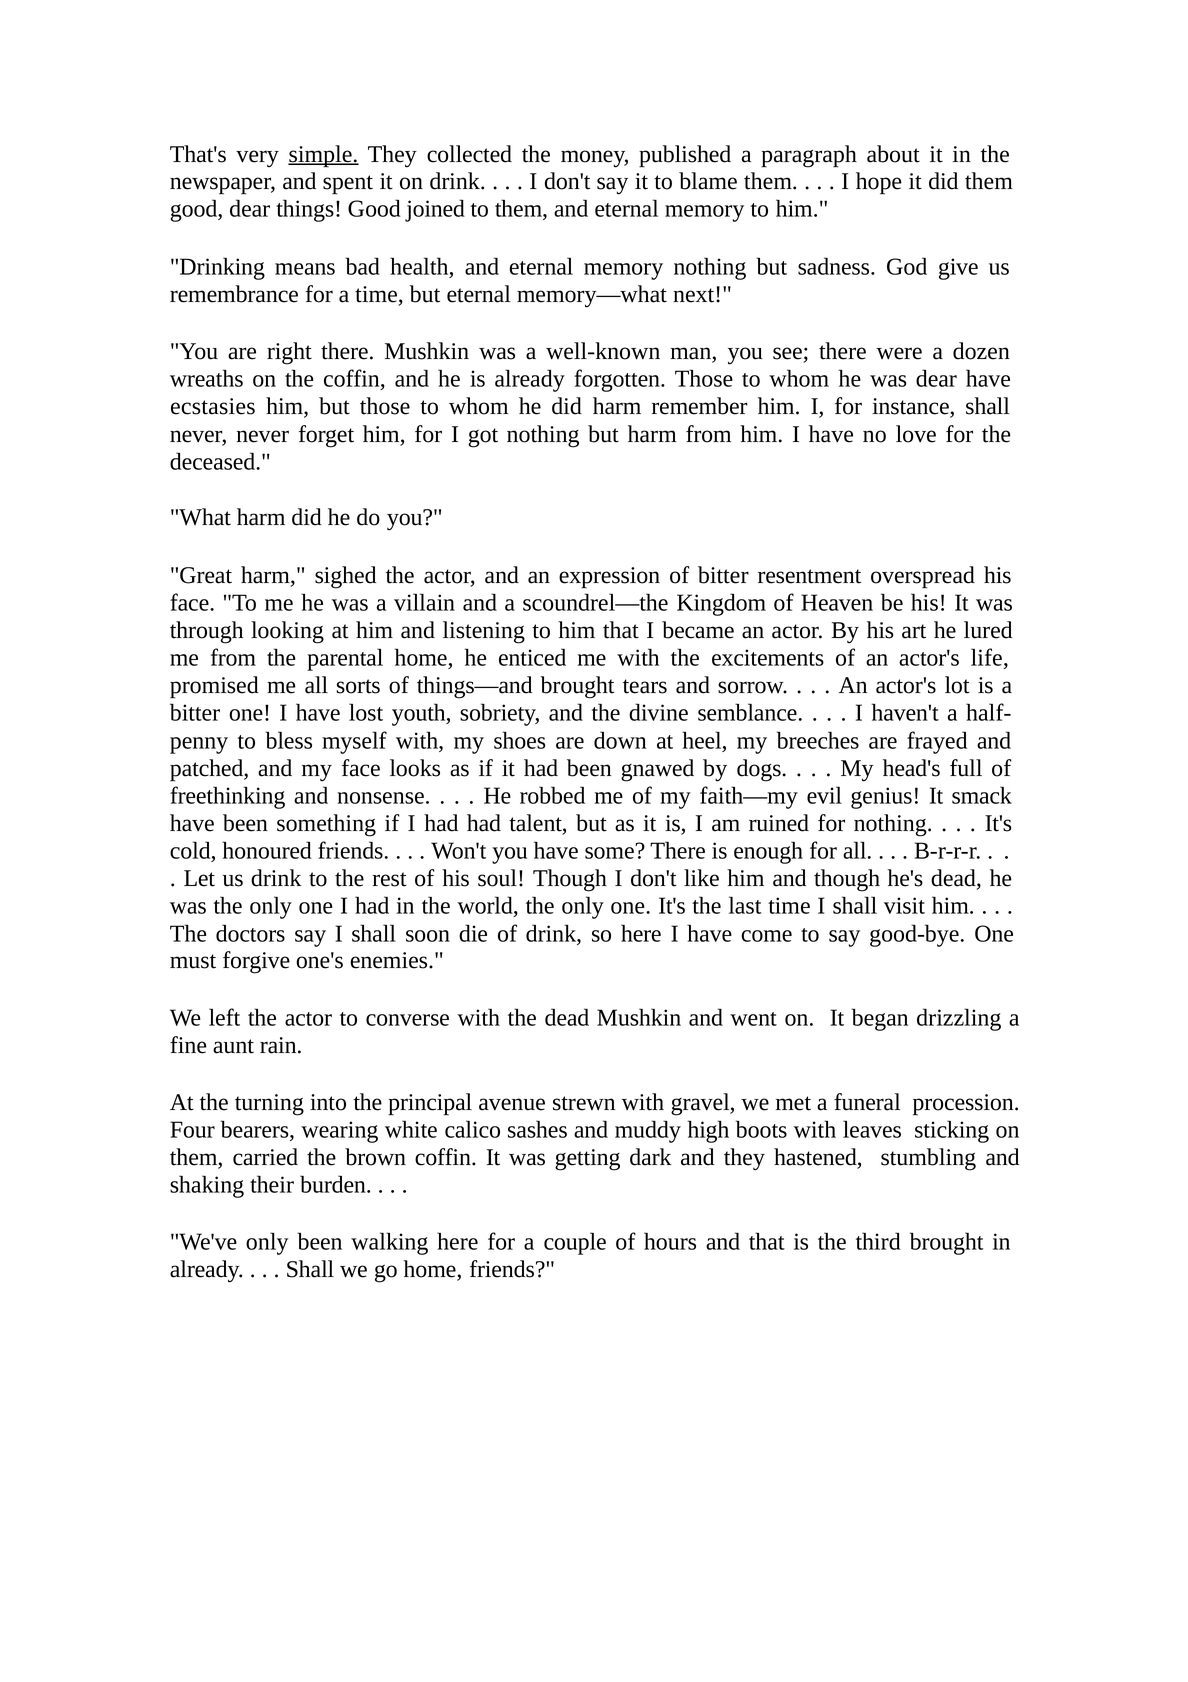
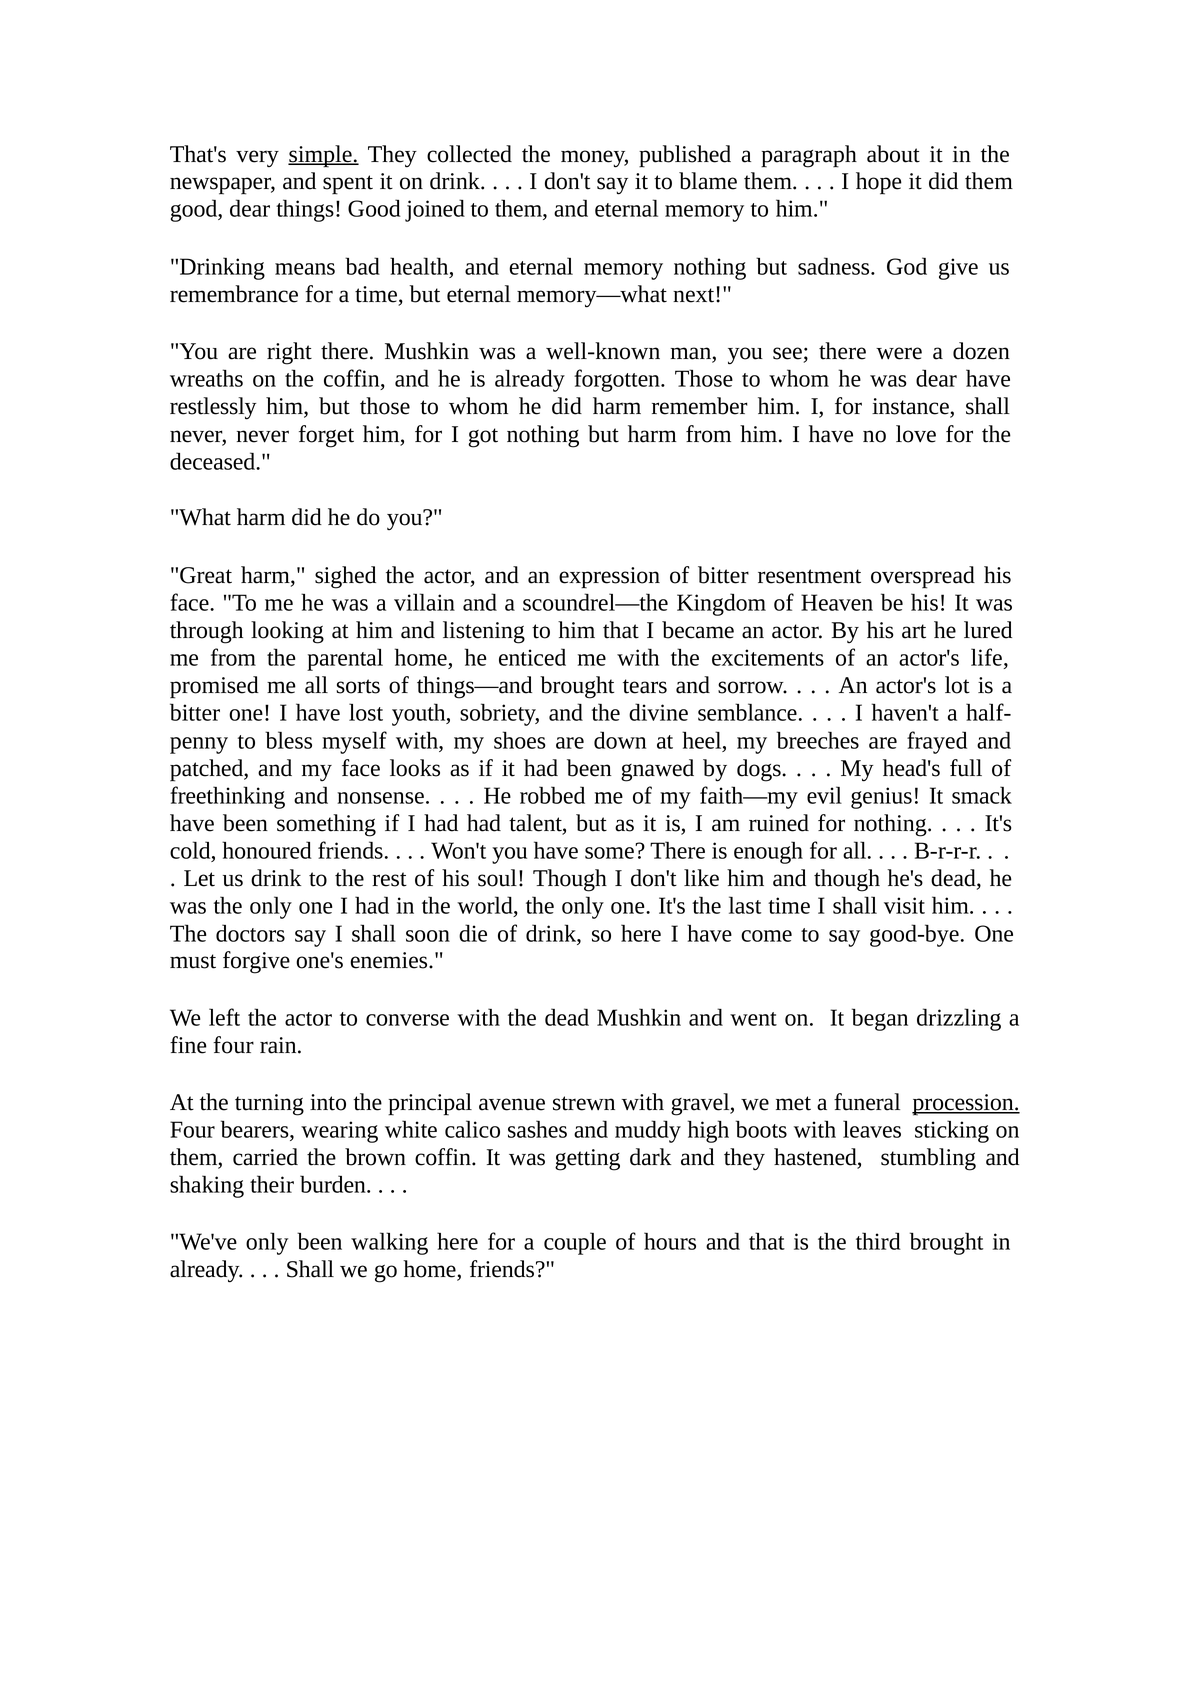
ecstasies: ecstasies -> restlessly
fine aunt: aunt -> four
procession underline: none -> present
